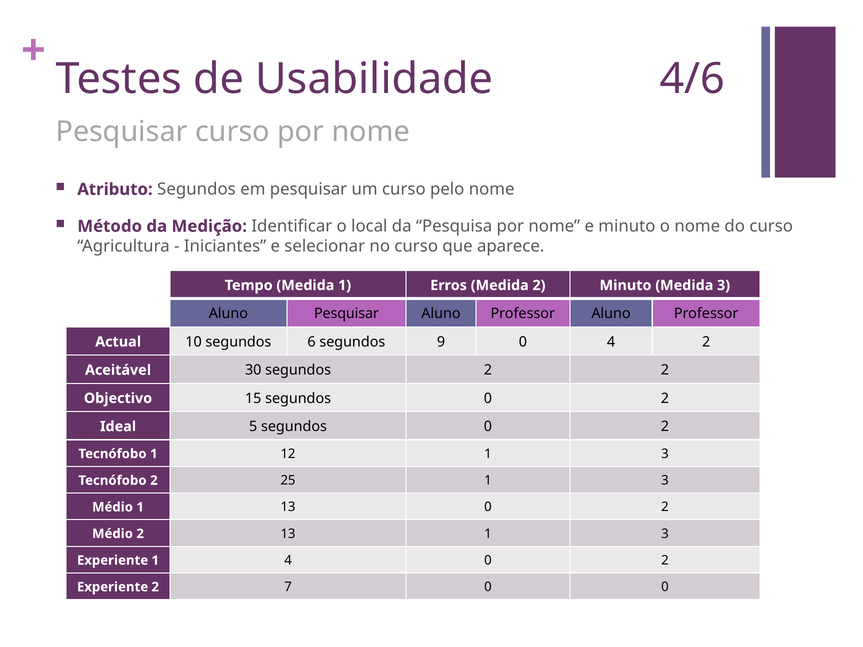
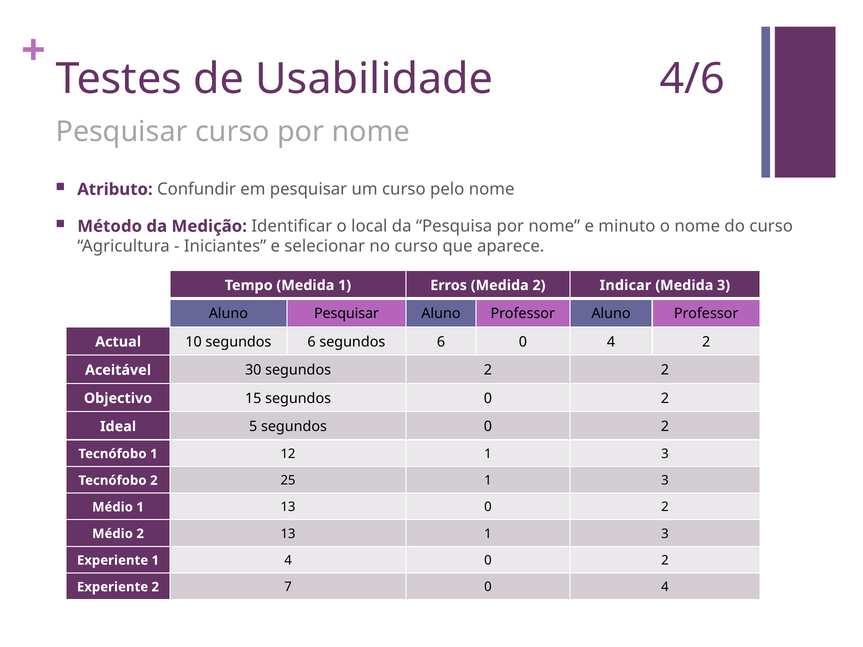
Atributo Segundos: Segundos -> Confundir
2 Minuto: Minuto -> Indicar
6 segundos 9: 9 -> 6
7 0 0: 0 -> 4
